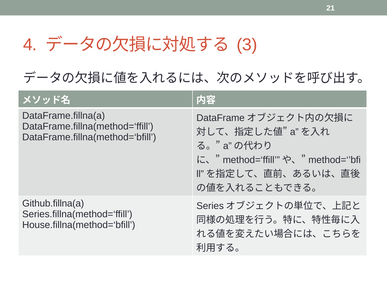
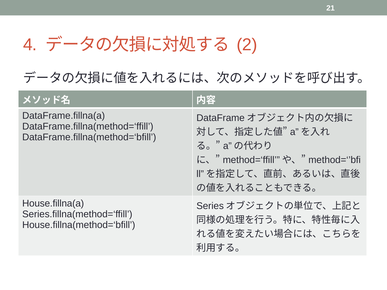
3: 3 -> 2
Github.fillna(a: Github.fillna(a -> House.fillna(a
